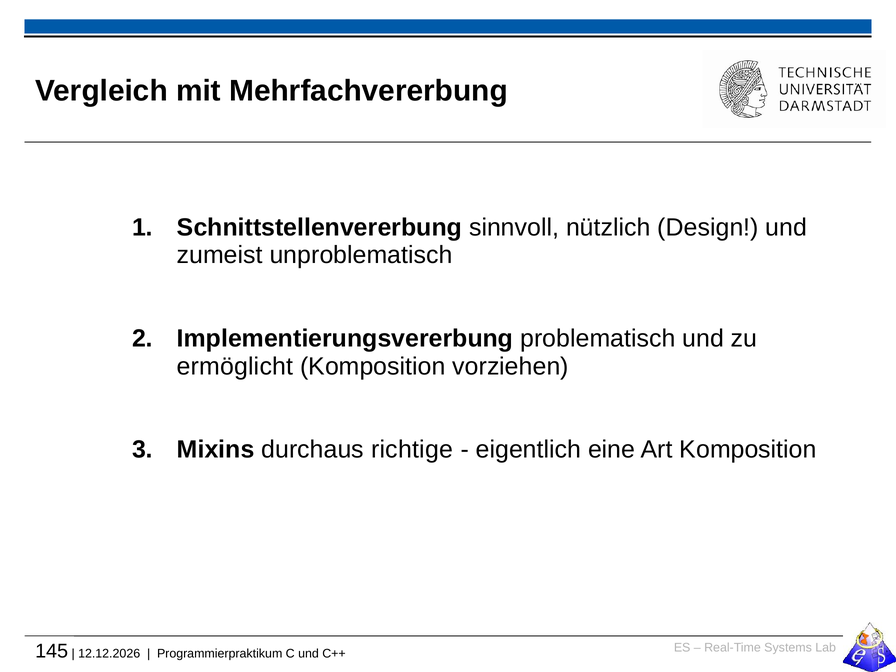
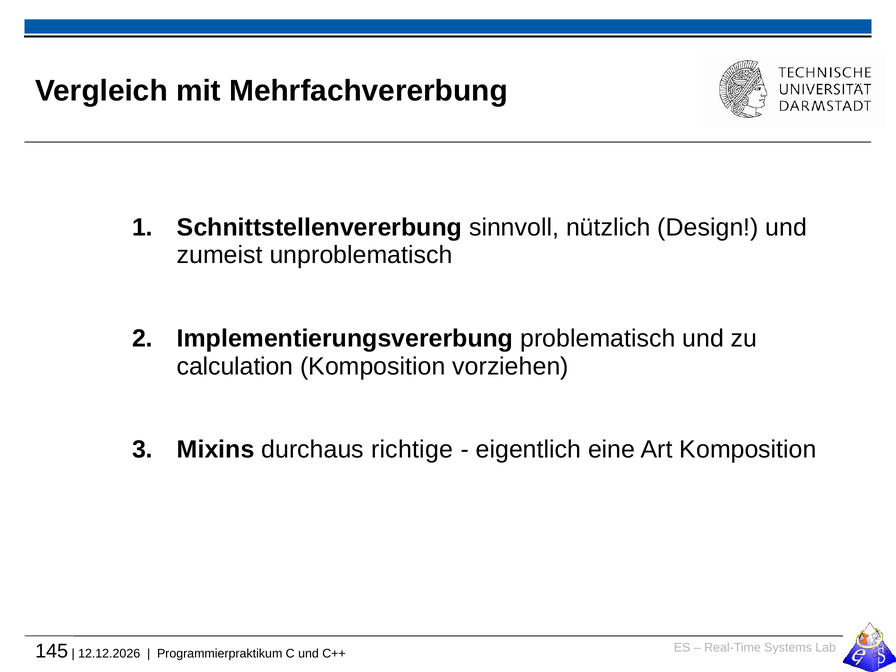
ermöglicht: ermöglicht -> calculation
